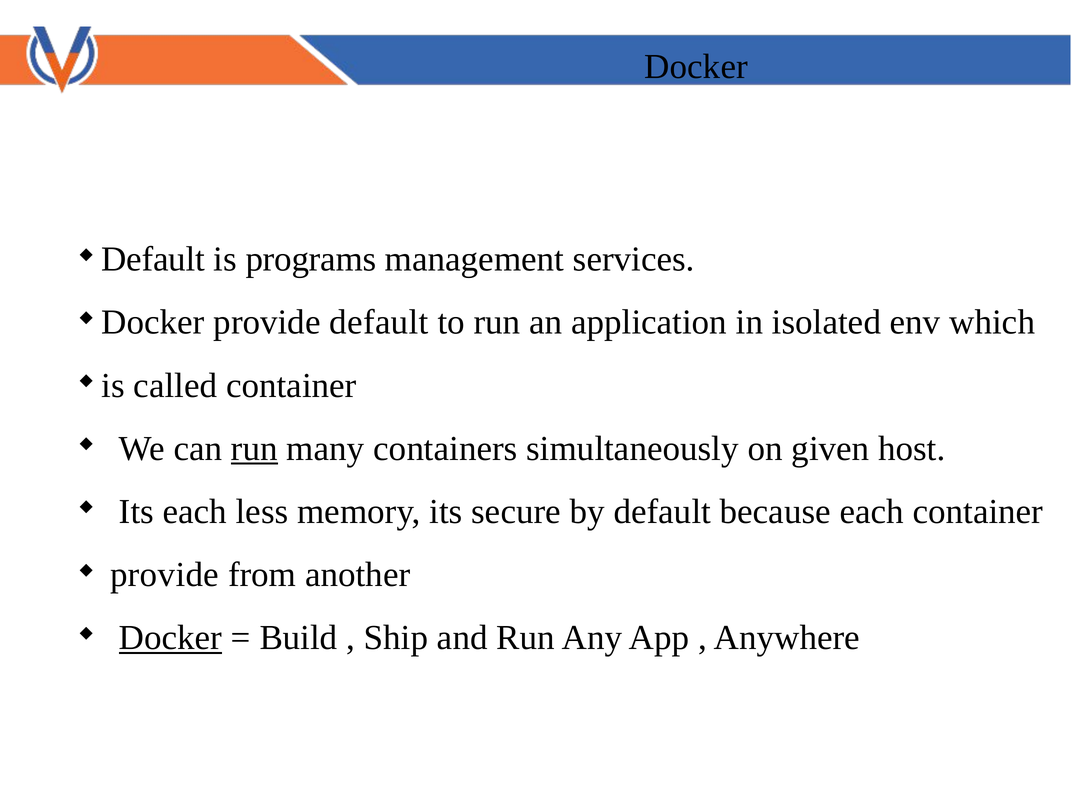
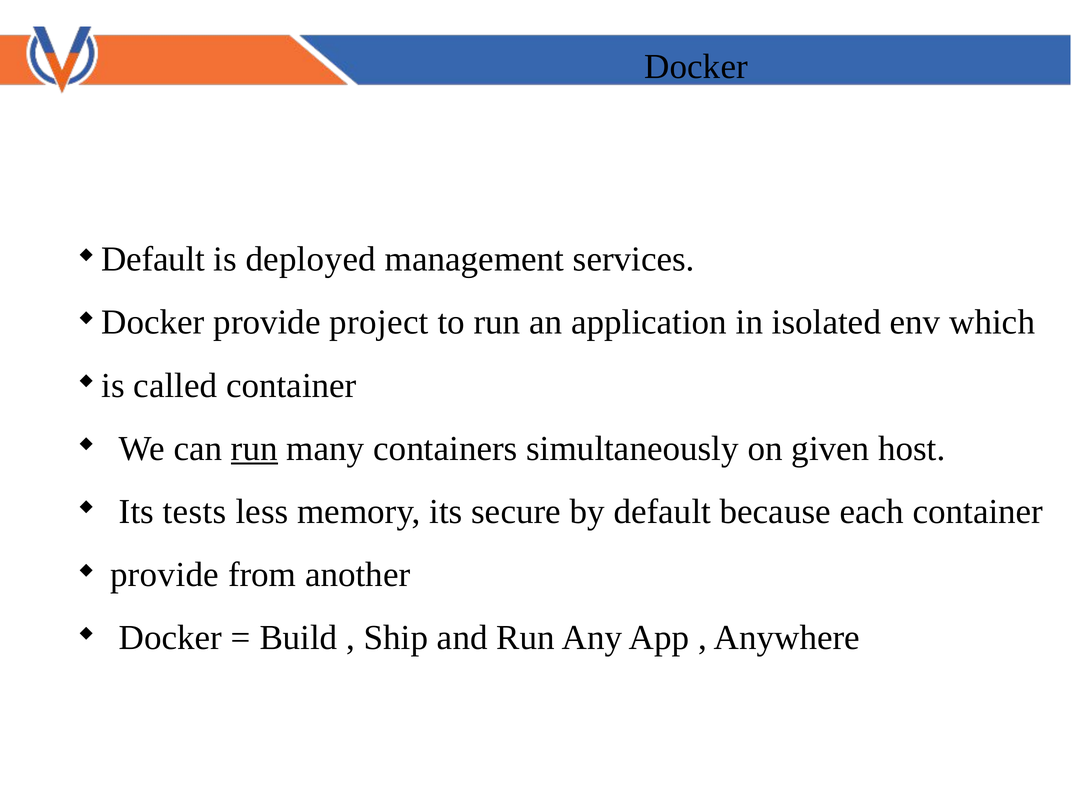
programs: programs -> deployed
provide default: default -> project
Its each: each -> tests
Docker at (170, 638) underline: present -> none
